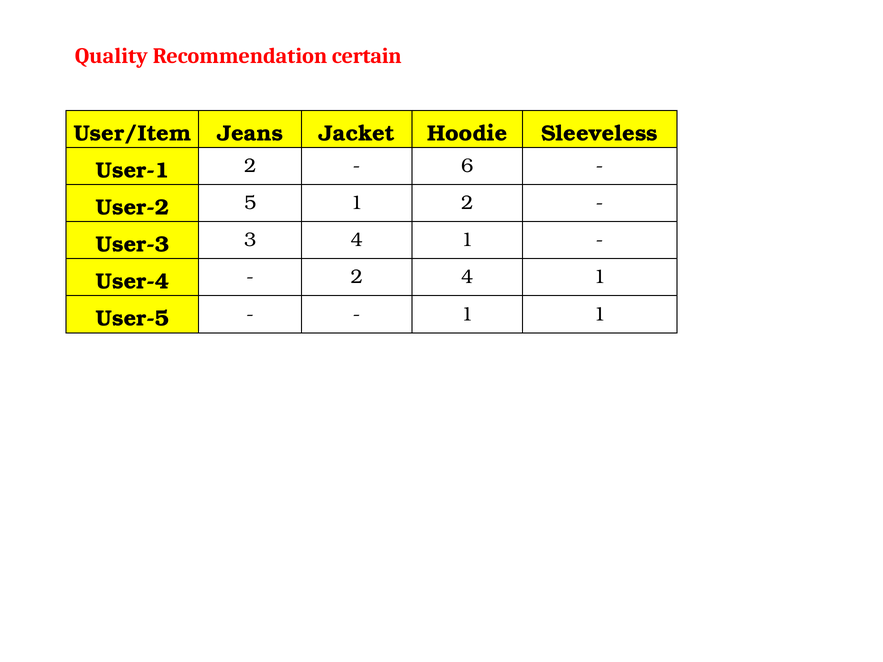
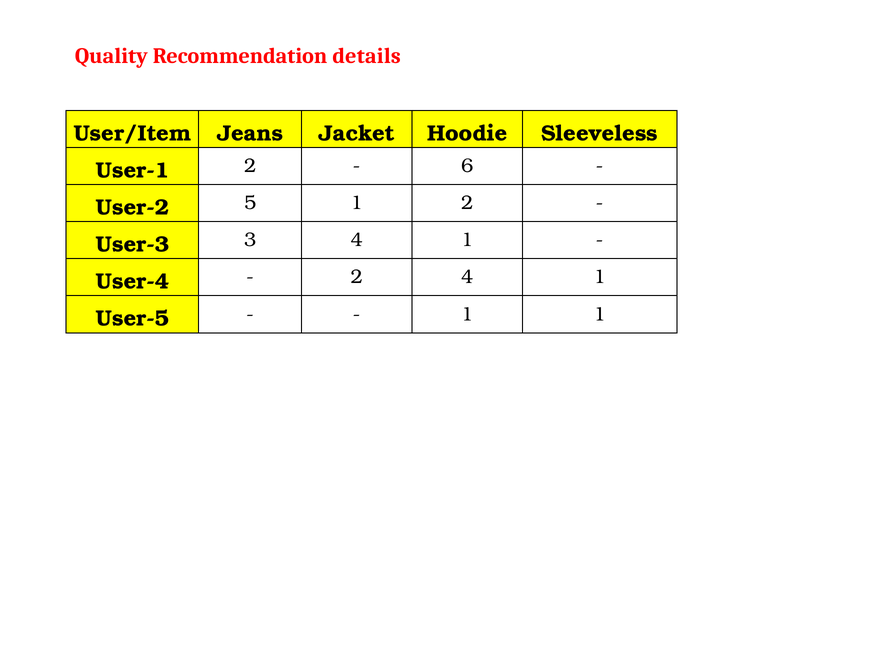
certain: certain -> details
